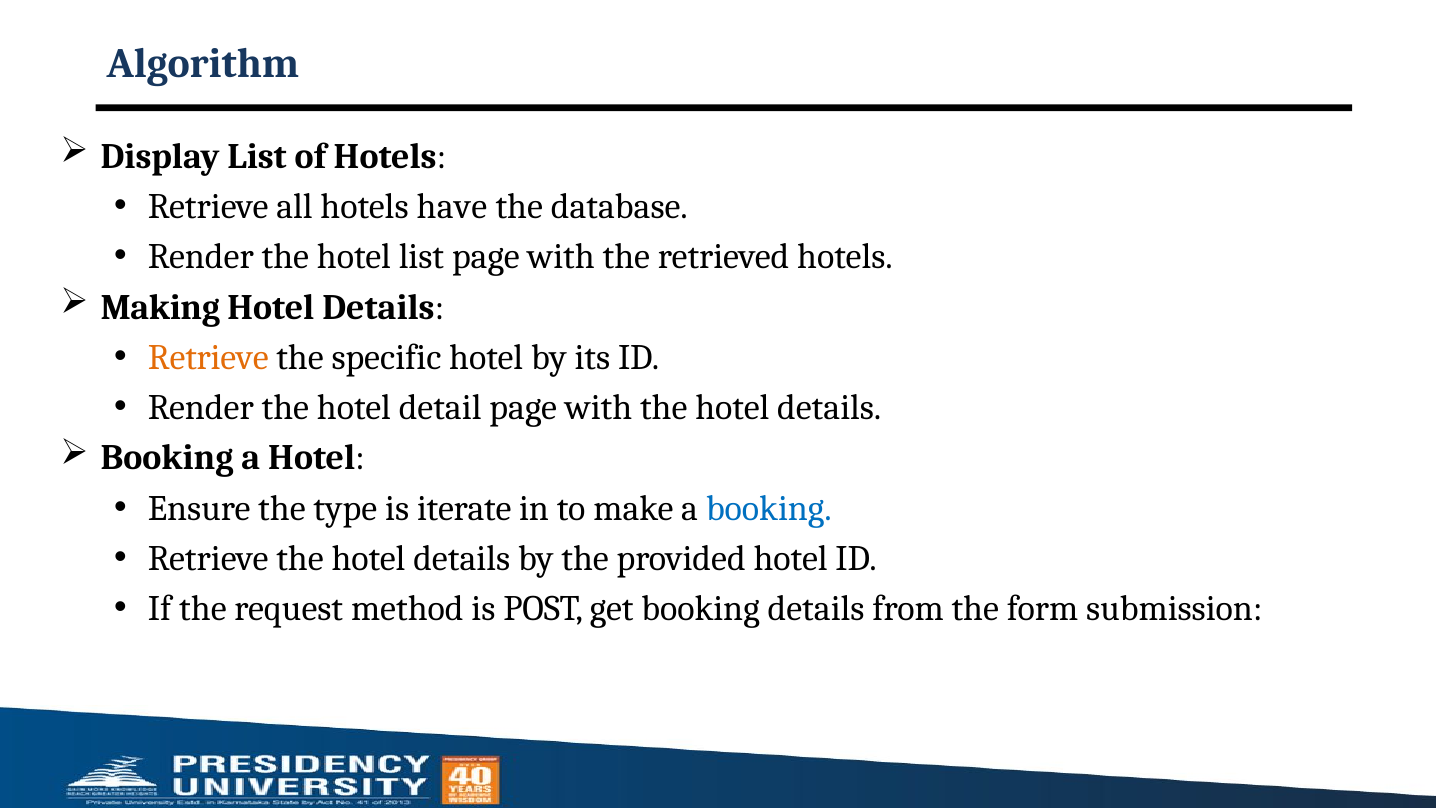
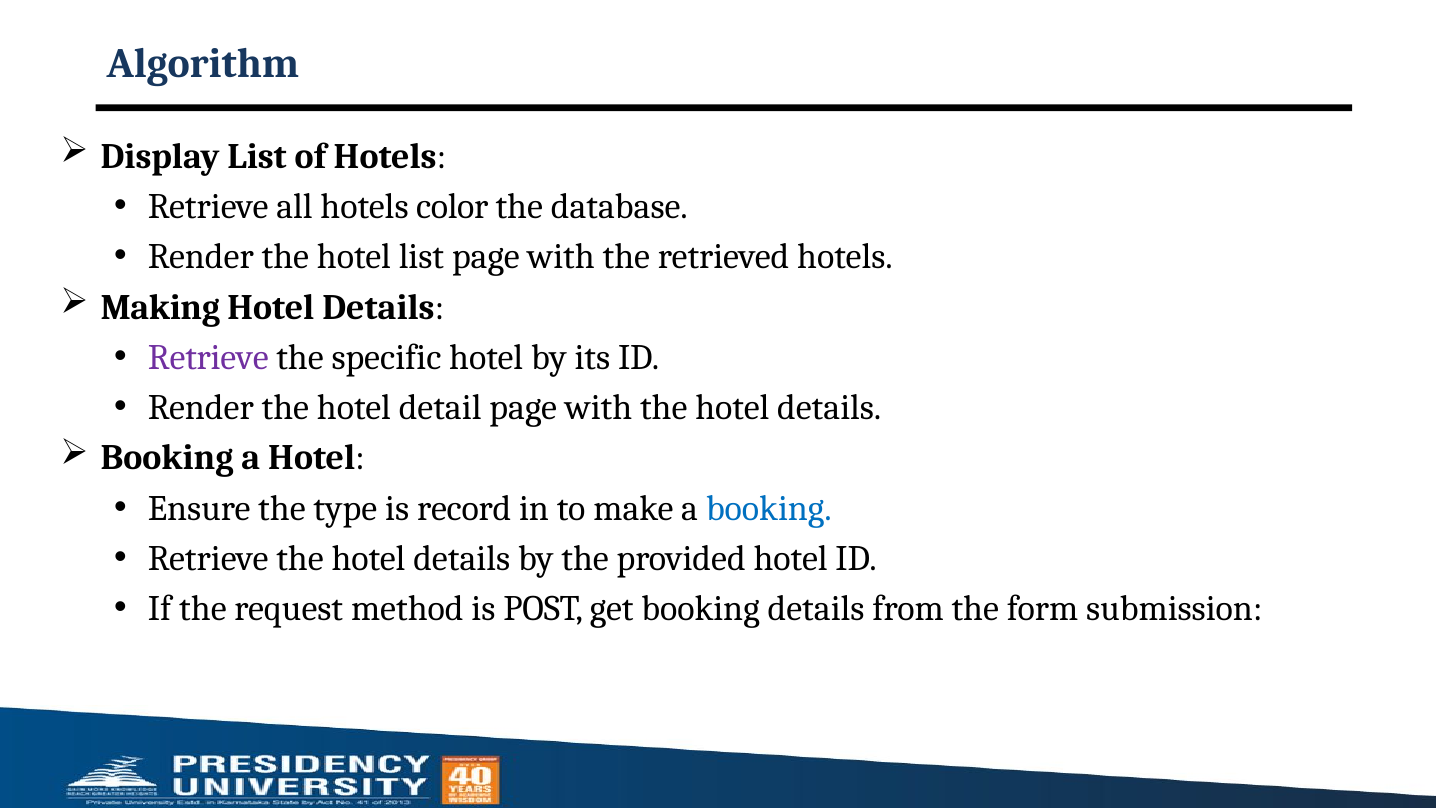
have: have -> color
Retrieve at (208, 357) colour: orange -> purple
iterate: iterate -> record
